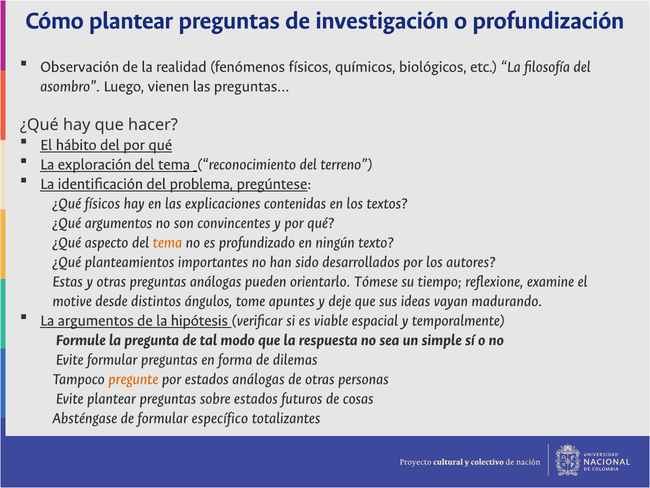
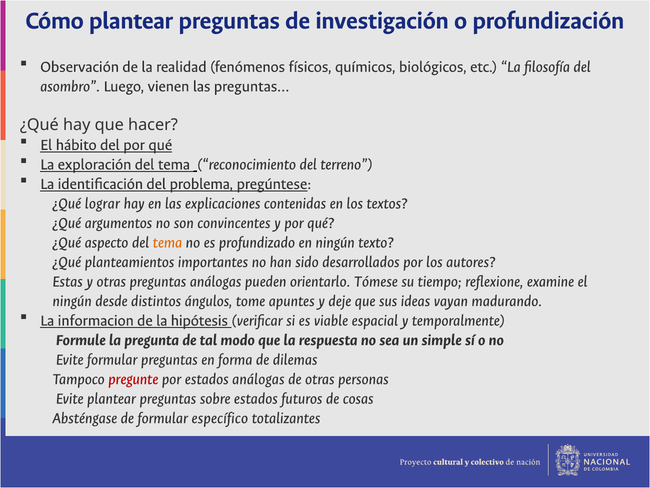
¿Qué físicos: físicos -> lograr
motive at (72, 300): motive -> ningún
La argumentos: argumentos -> informacion
pregunte colour: orange -> red
